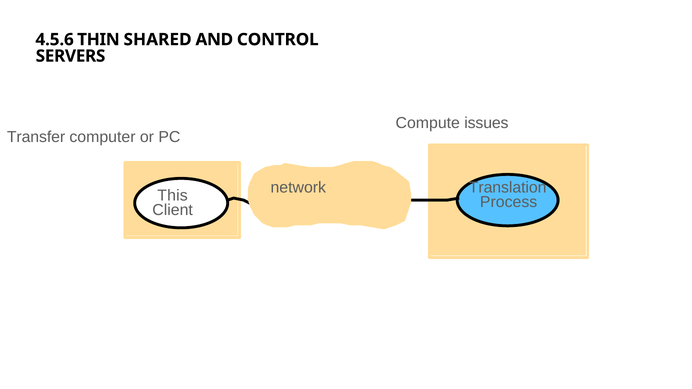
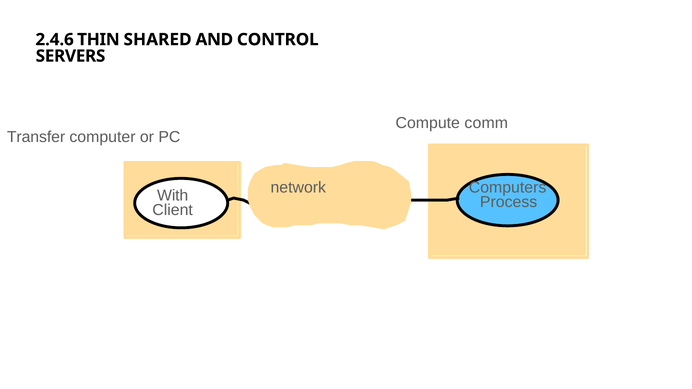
4.5.6: 4.5.6 -> 2.4.6
issues: issues -> comm
Translation: Translation -> Computers
This: This -> With
